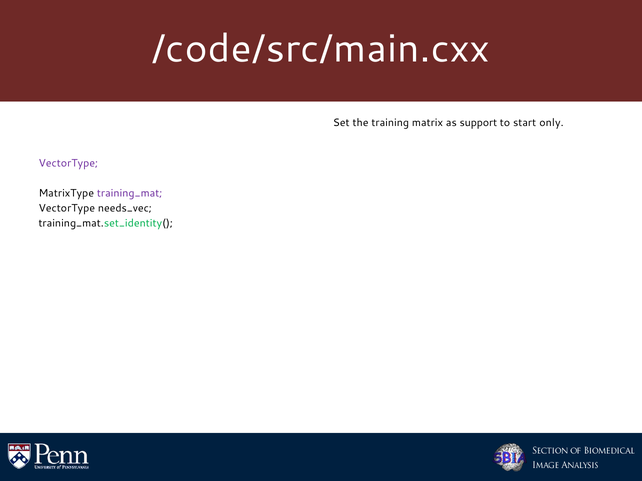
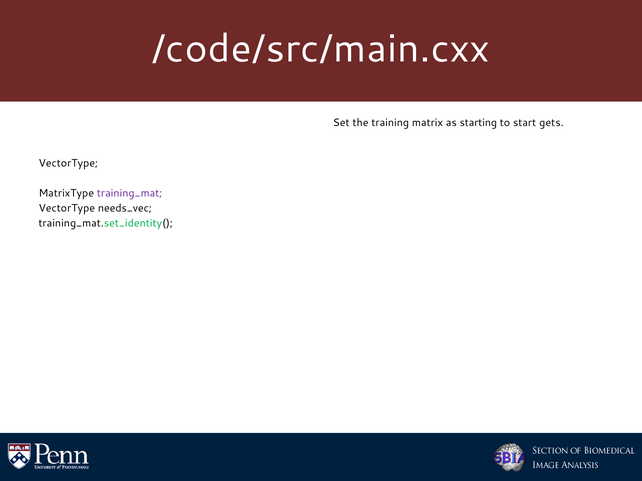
support: support -> starting
only: only -> gets
VectorType at (68, 163) colour: purple -> black
